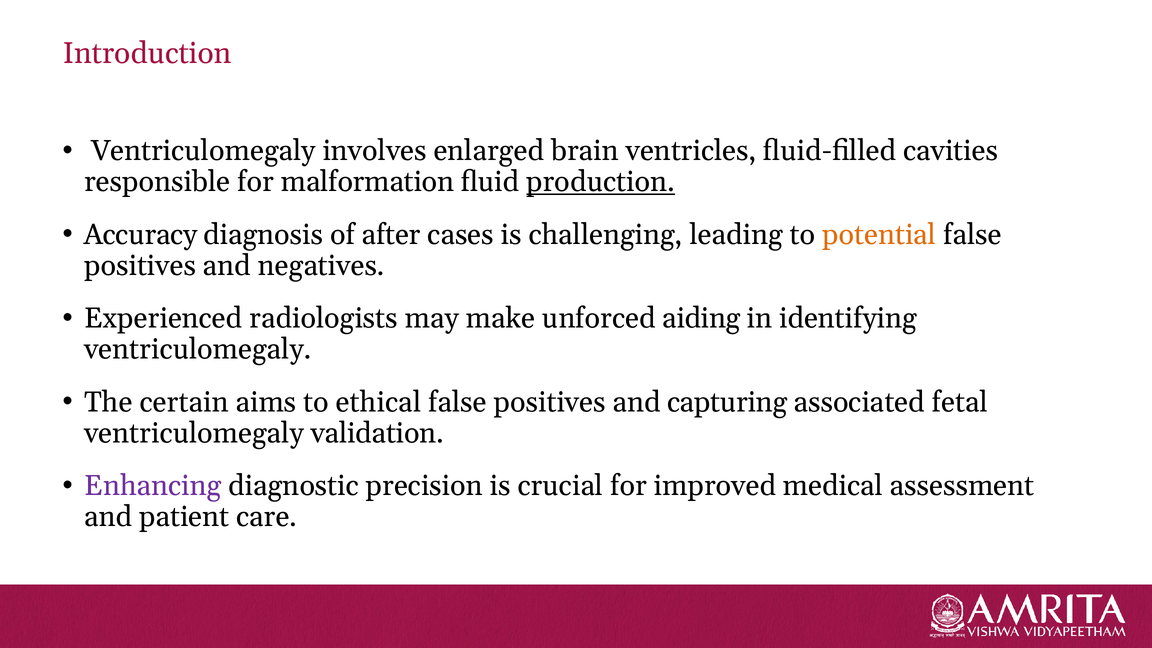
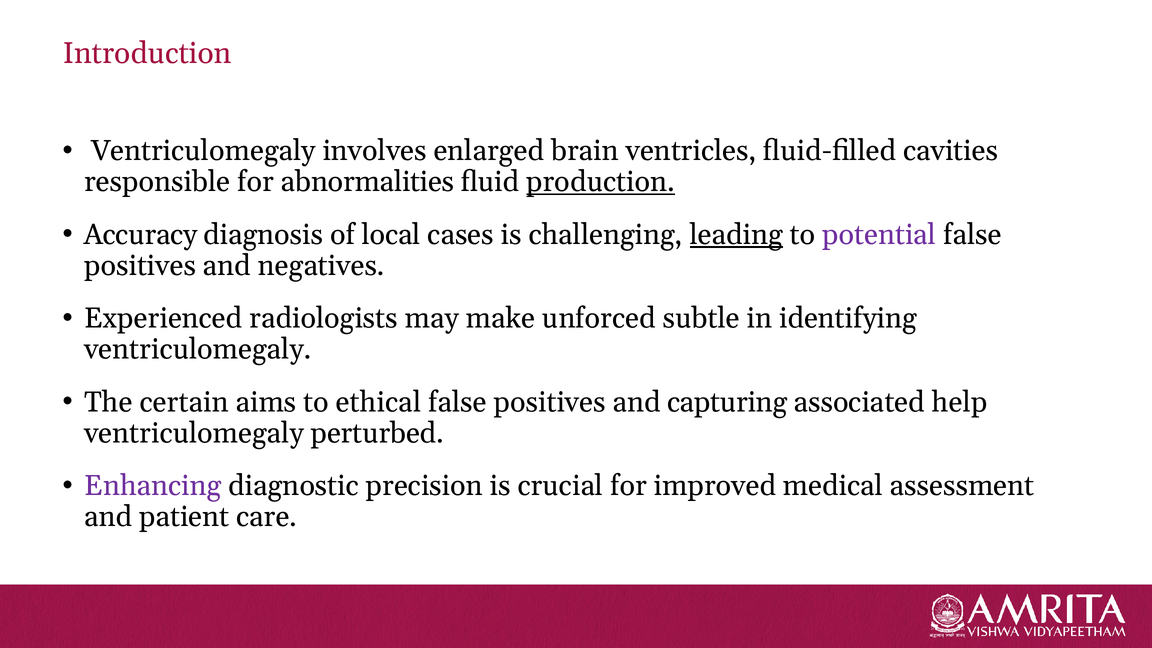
malformation: malformation -> abnormalities
after: after -> local
leading underline: none -> present
potential colour: orange -> purple
aiding: aiding -> subtle
fetal: fetal -> help
validation: validation -> perturbed
